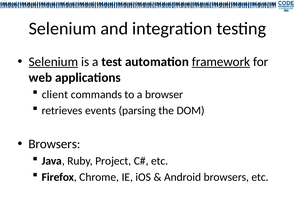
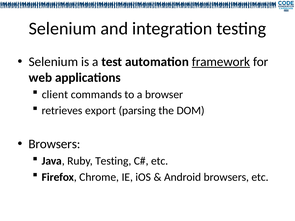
Selenium at (53, 62) underline: present -> none
events: events -> export
Ruby Project: Project -> Testing
